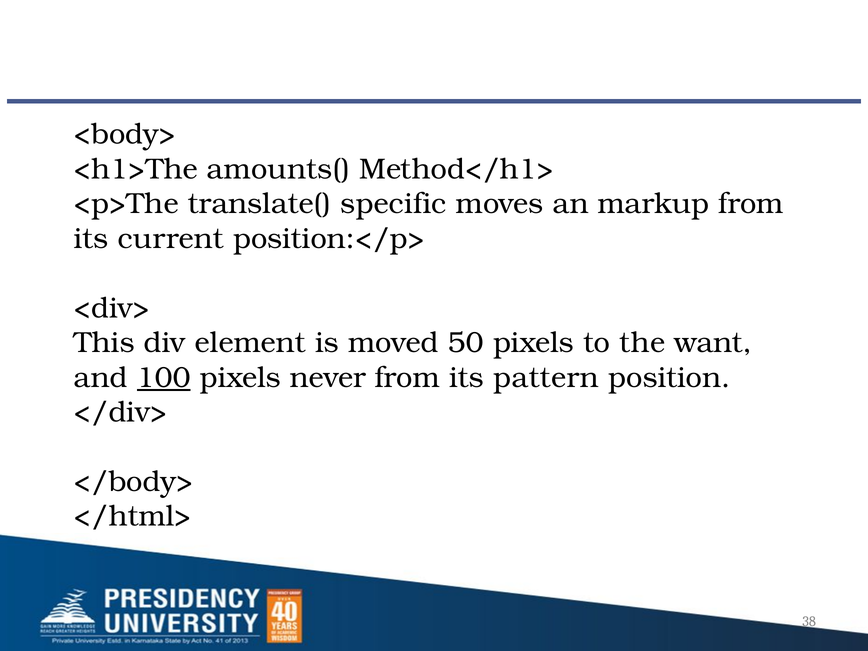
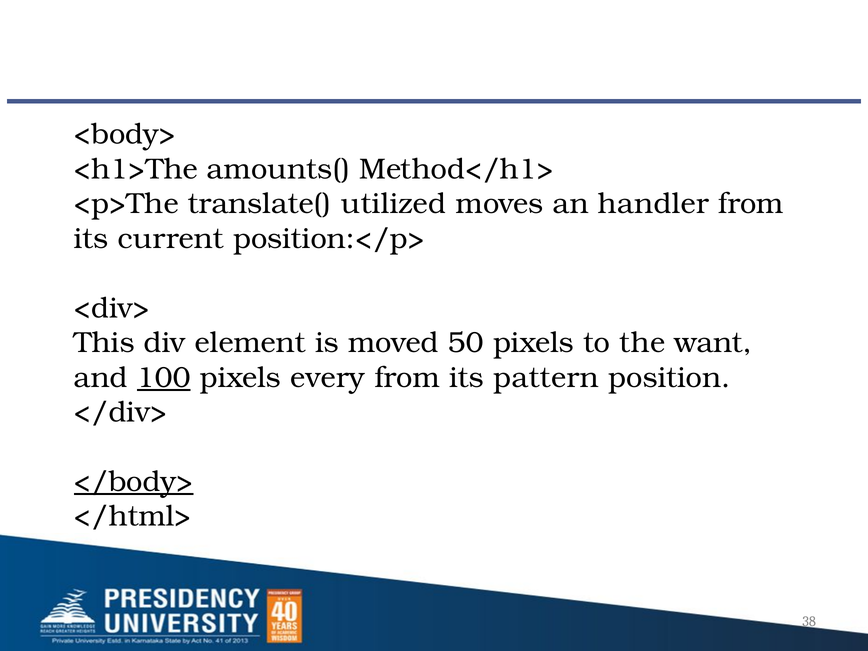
specific: specific -> utilized
markup: markup -> handler
never: never -> every
</body> underline: none -> present
